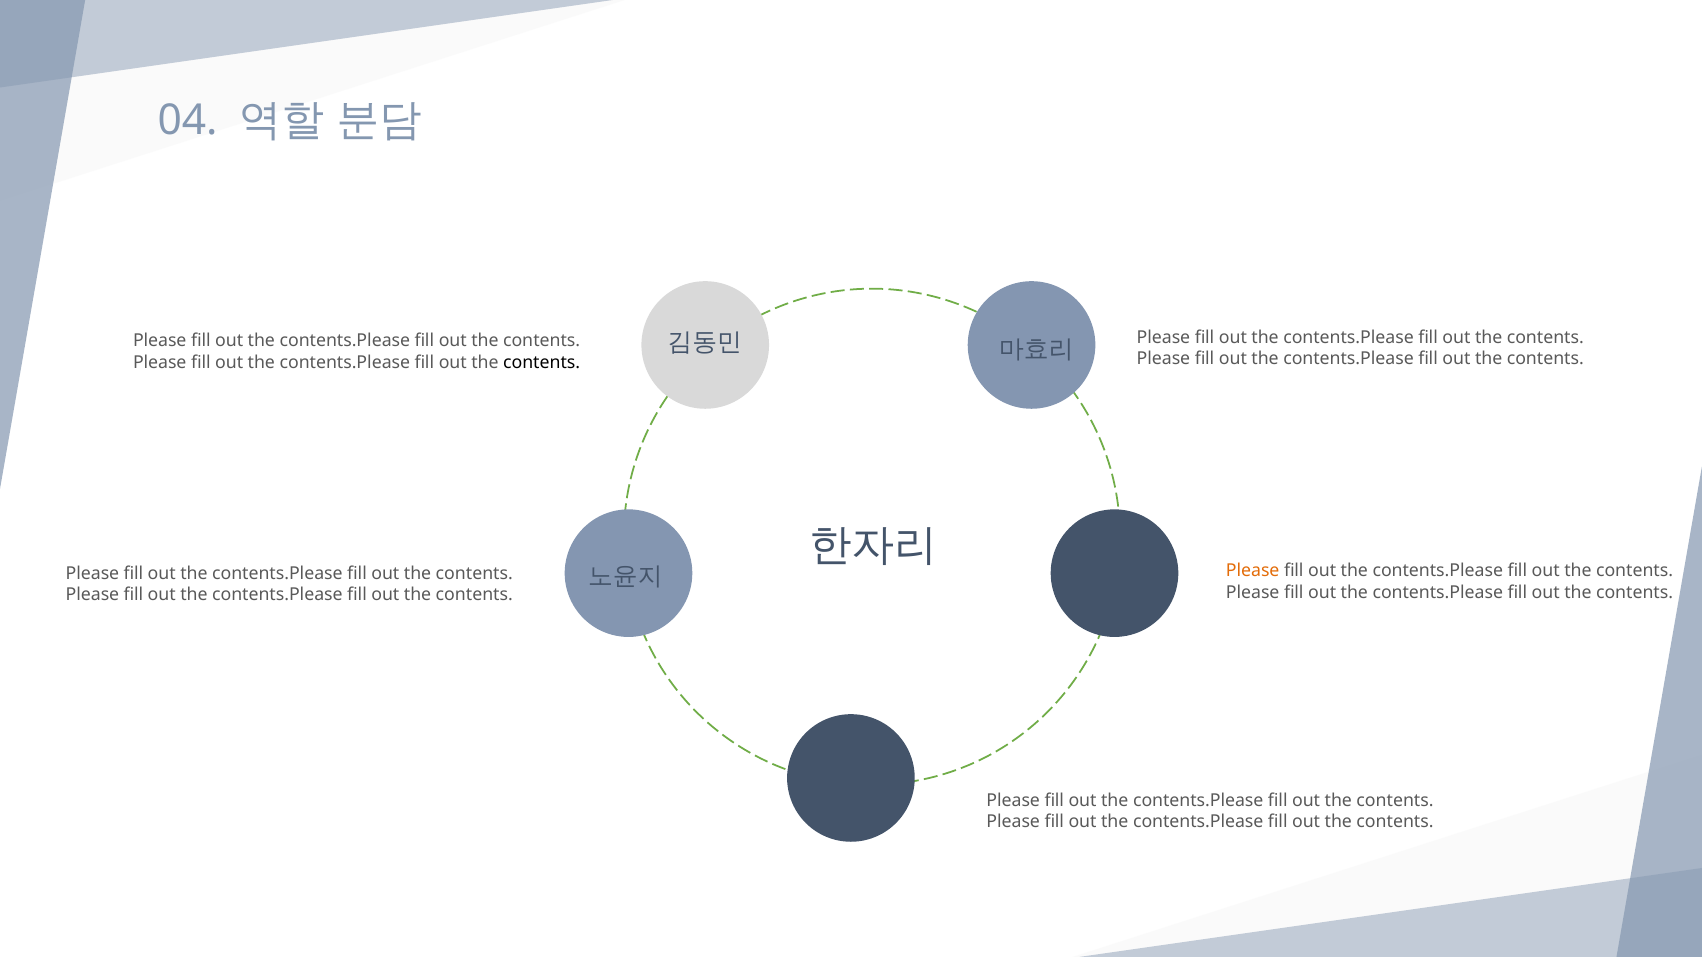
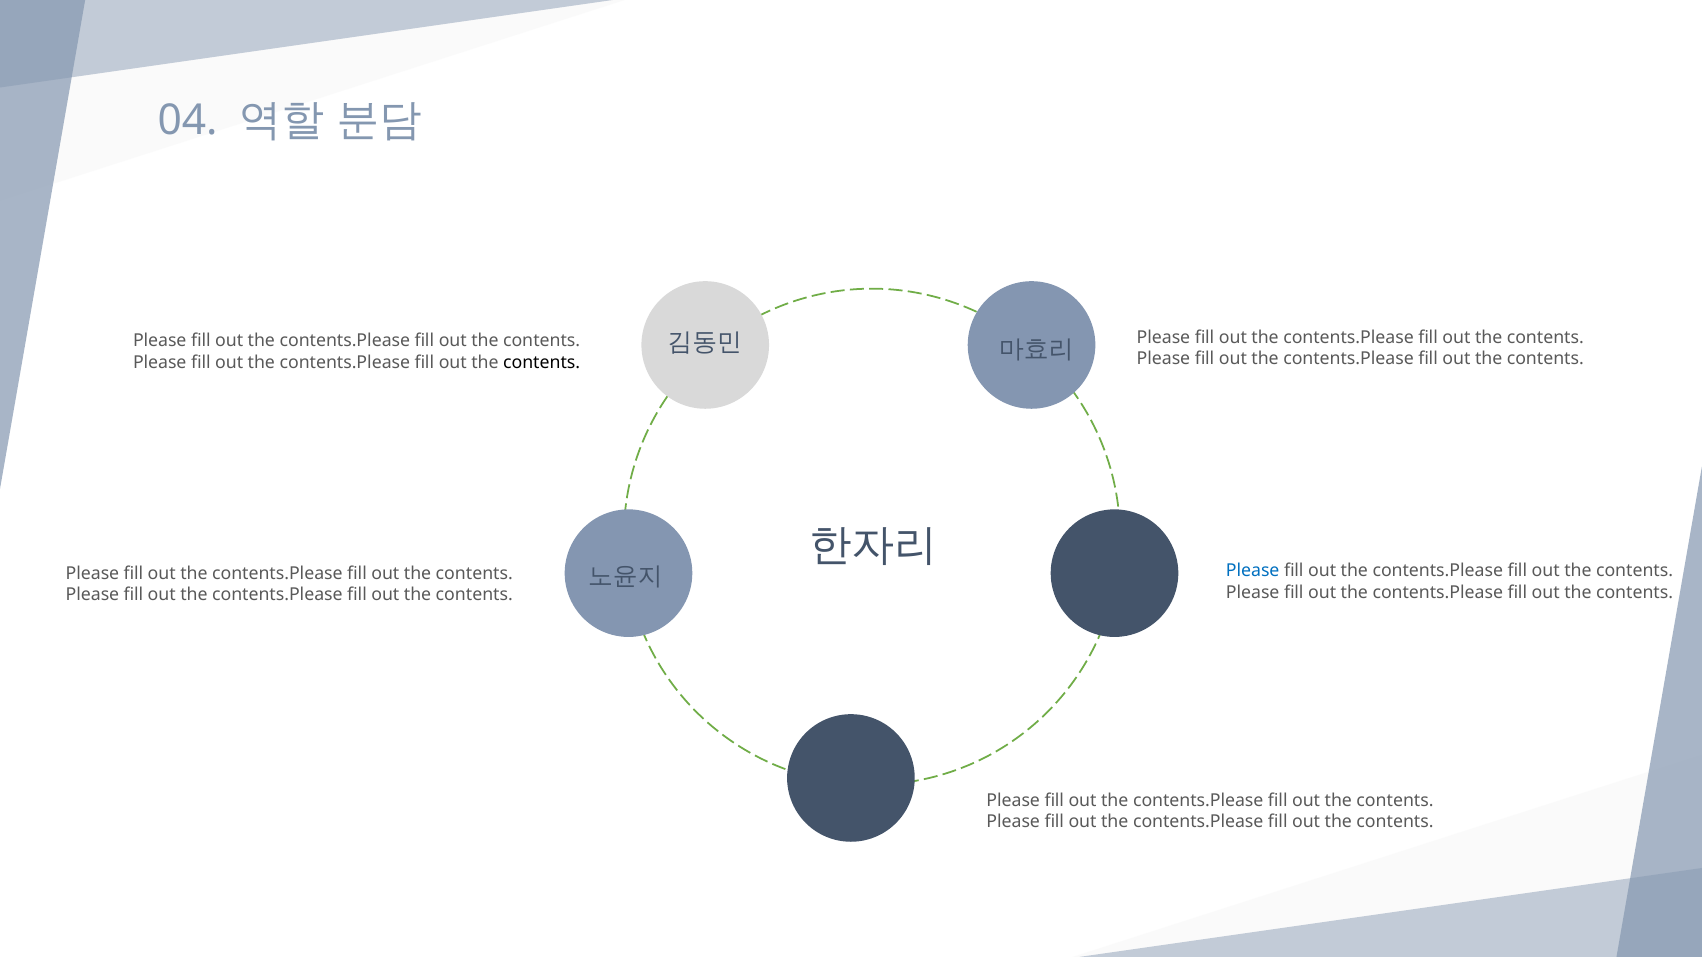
Please at (1253, 571) colour: orange -> blue
